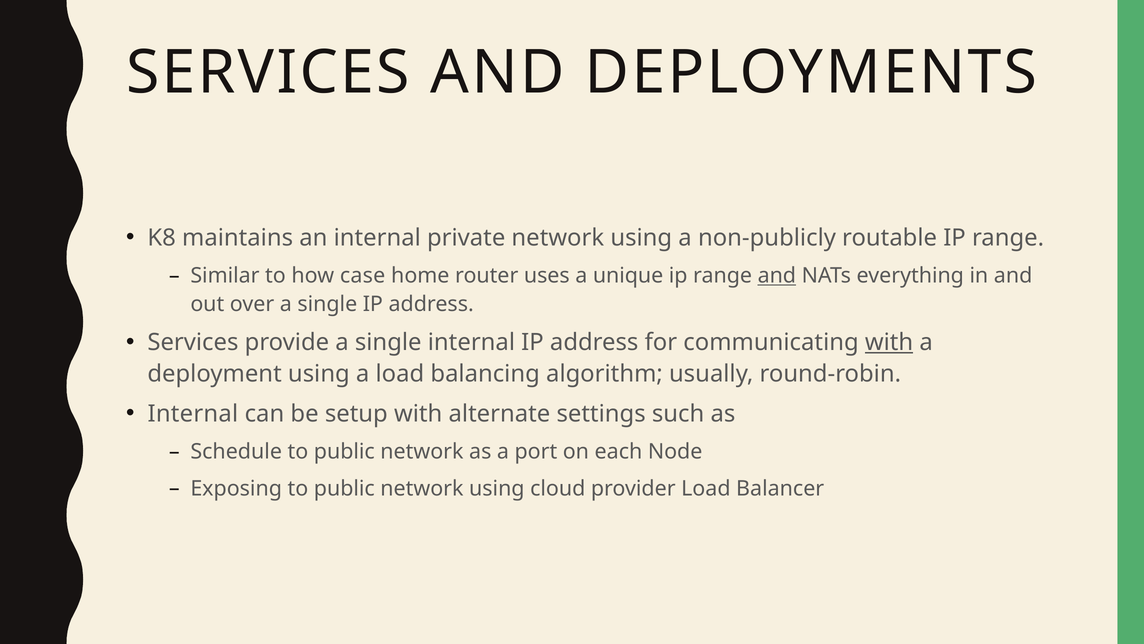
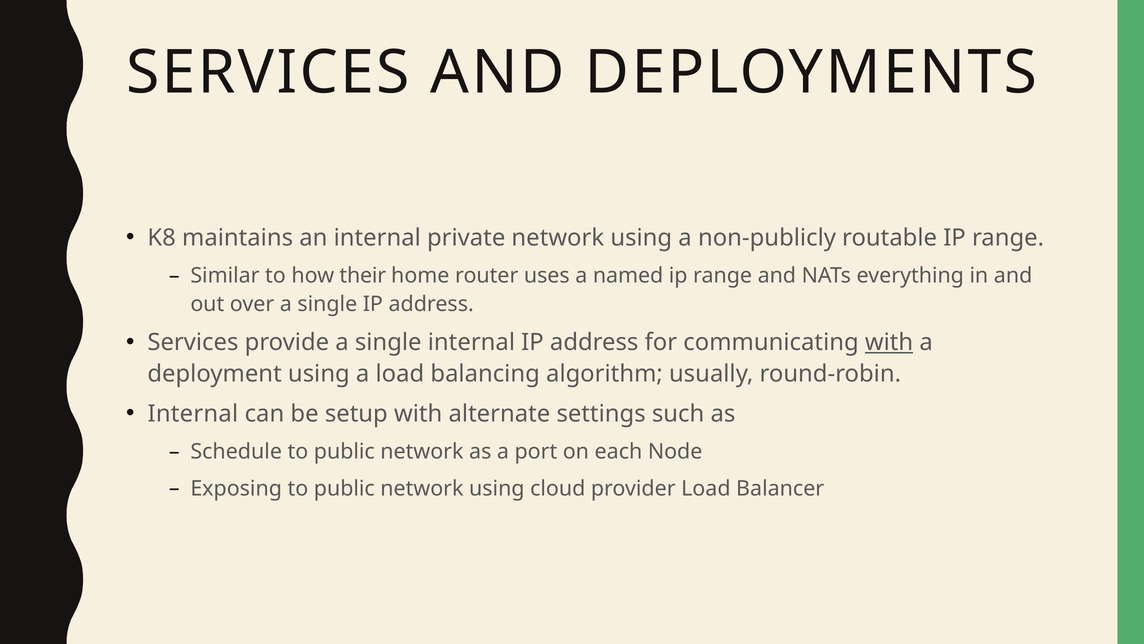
case: case -> their
unique: unique -> named
and at (777, 276) underline: present -> none
